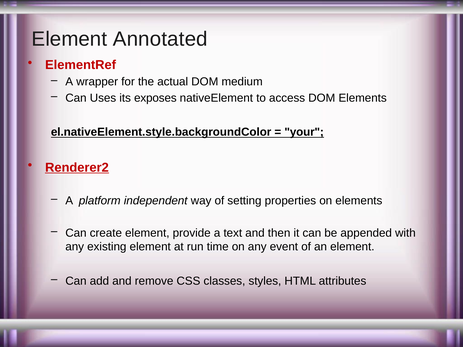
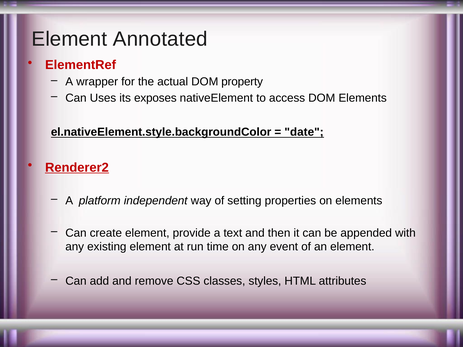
medium: medium -> property
your: your -> date
